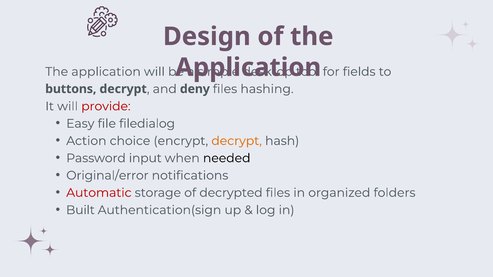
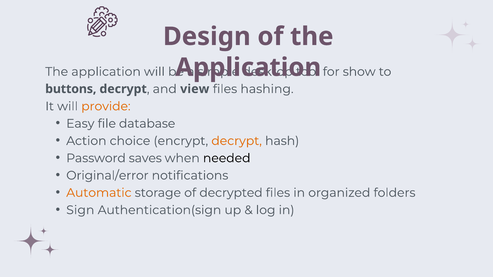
fields: fields -> show
deny: deny -> view
provide colour: red -> orange
filedialog: filedialog -> database
input: input -> saves
Automatic colour: red -> orange
Built: Built -> Sign
